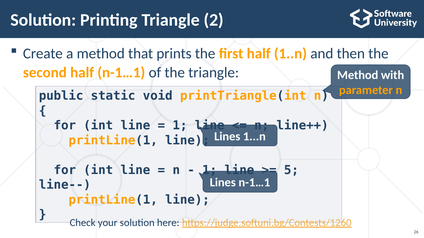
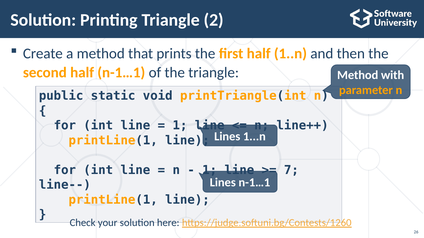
5: 5 -> 7
